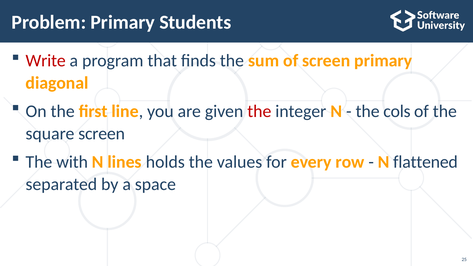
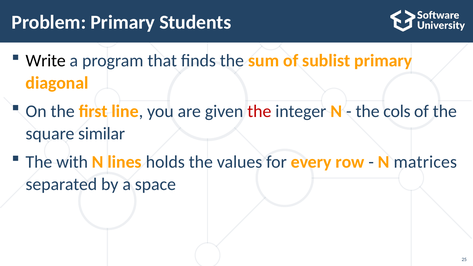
Write colour: red -> black
of screen: screen -> sublist
square screen: screen -> similar
flattened: flattened -> matrices
